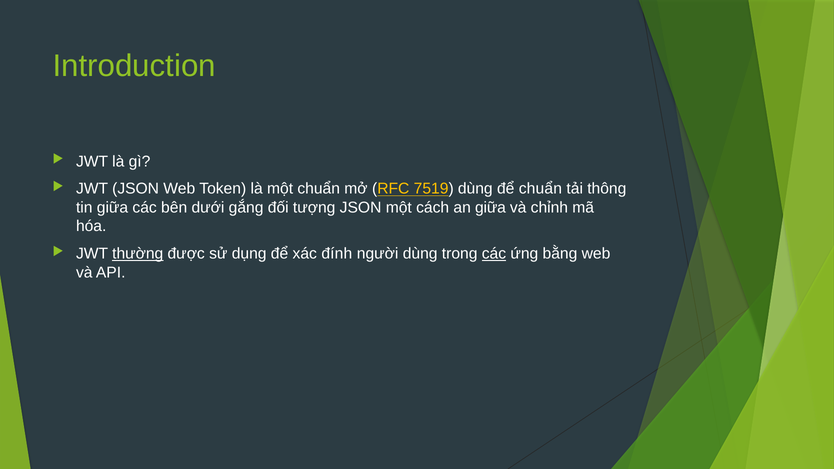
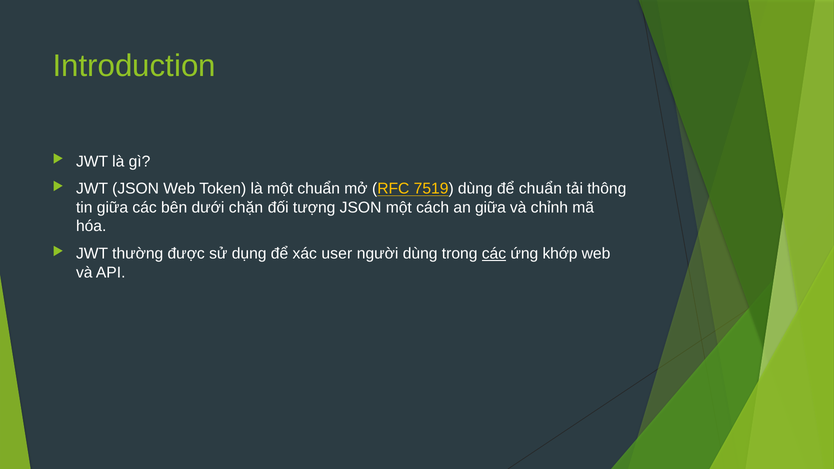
gắng: gắng -> chặn
thường underline: present -> none
đính: đính -> user
bằng: bằng -> khớp
